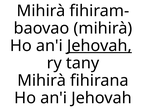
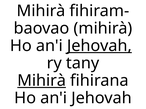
Mihirà at (42, 81) underline: none -> present
